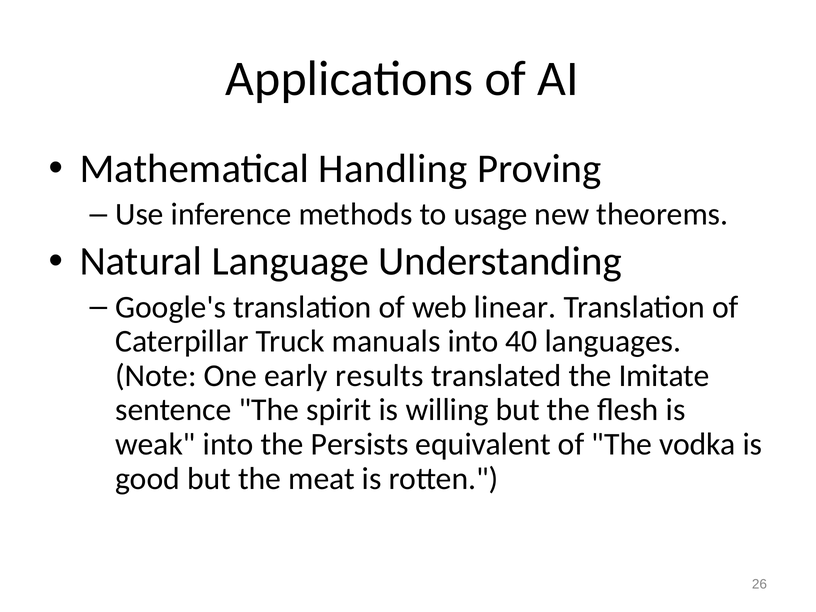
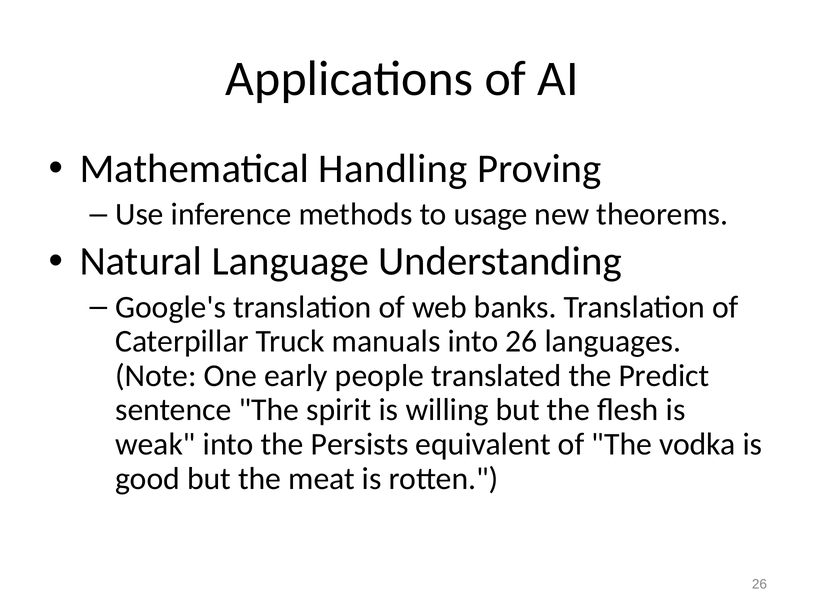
linear: linear -> banks
into 40: 40 -> 26
results: results -> people
Imitate: Imitate -> Predict
